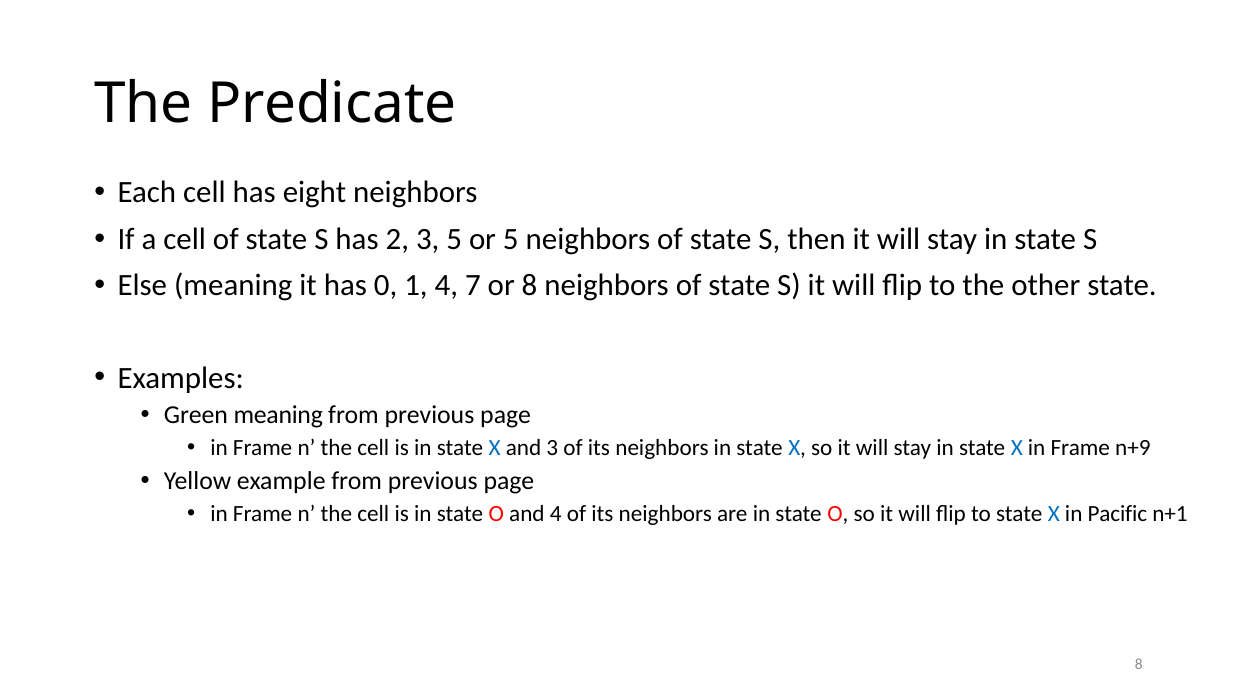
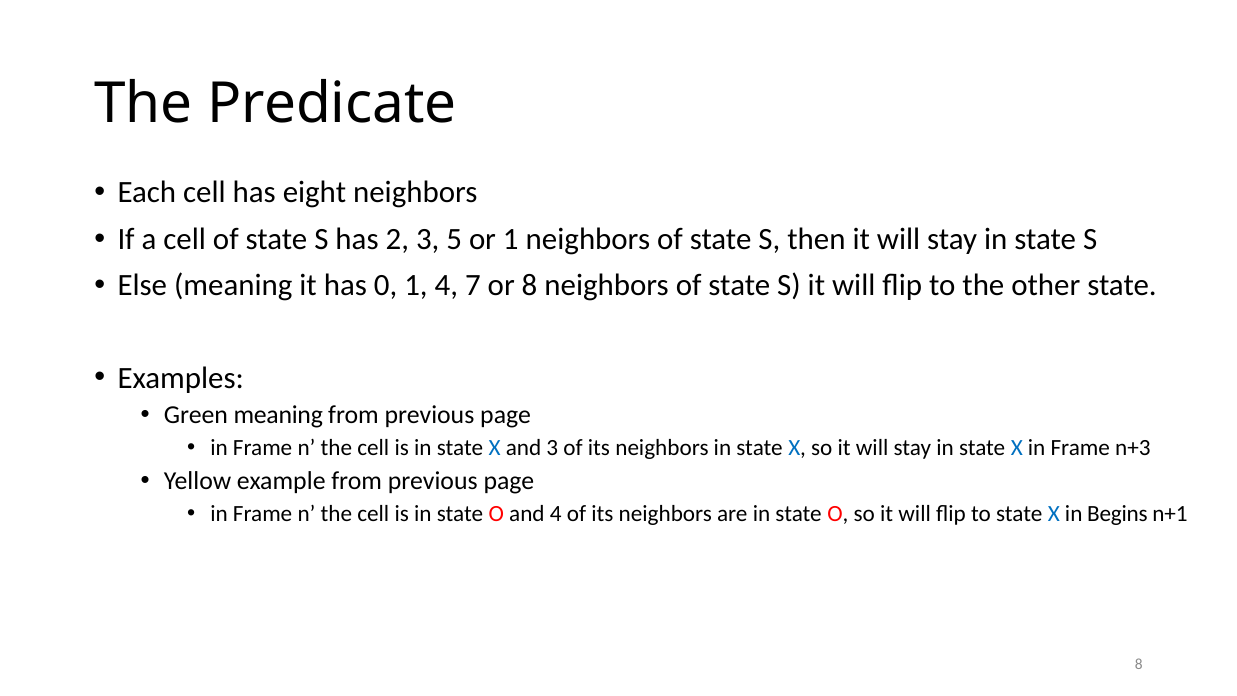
or 5: 5 -> 1
n+9: n+9 -> n+3
Pacific: Pacific -> Begins
